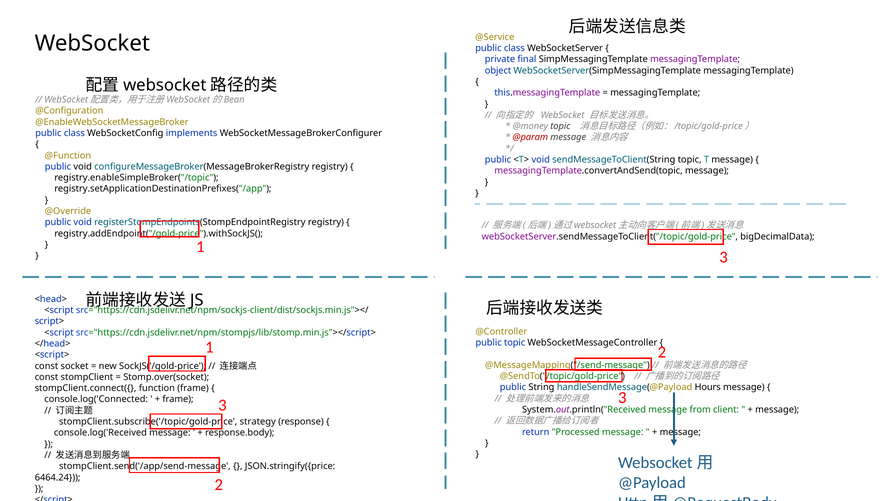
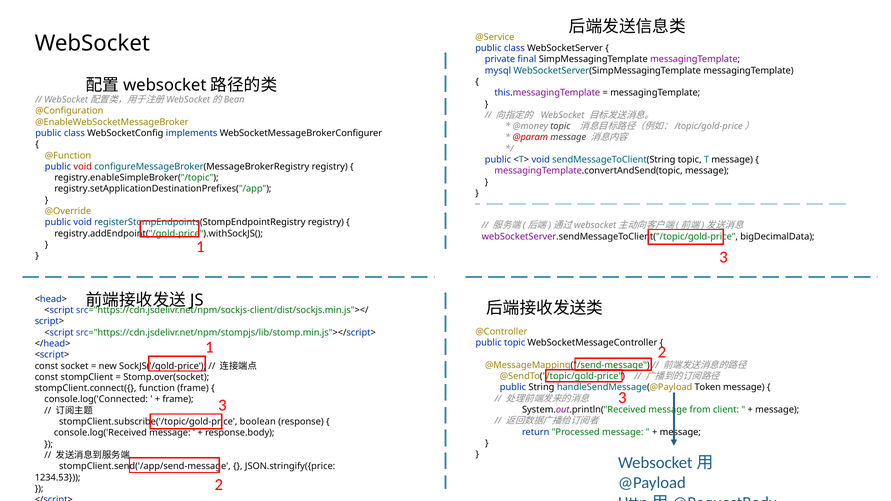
object: object -> mysql
void at (83, 167) colour: black -> red
Hours: Hours -> Token
strategy: strategy -> boolean
6464.24: 6464.24 -> 1234.53
